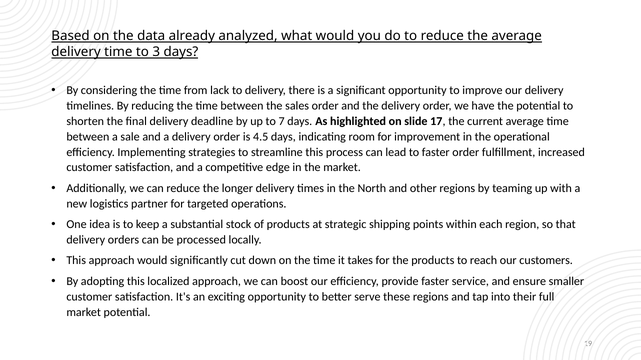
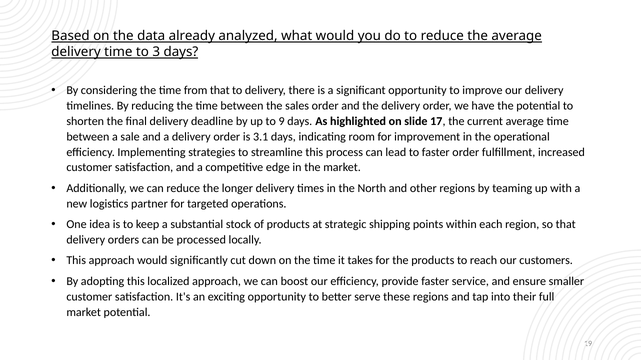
from lack: lack -> that
7: 7 -> 9
4.5: 4.5 -> 3.1
